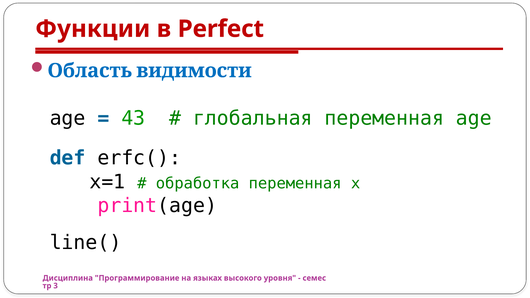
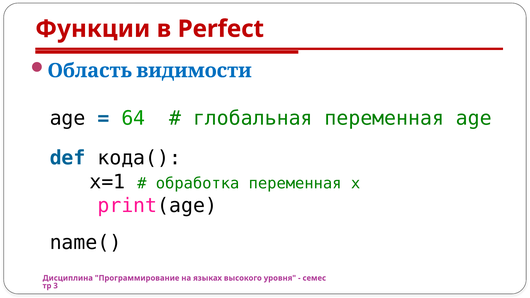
43: 43 -> 64
erfc(: erfc( -> кода(
line(: line( -> name(
